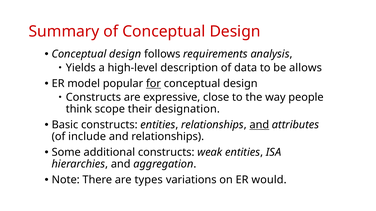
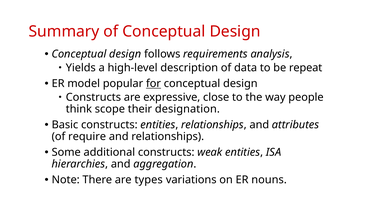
allows: allows -> repeat
and at (259, 125) underline: present -> none
include: include -> require
would: would -> nouns
